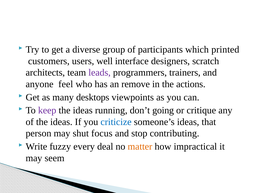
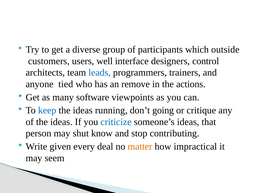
printed: printed -> outside
scratch: scratch -> control
leads colour: purple -> blue
feel: feel -> tied
desktops: desktops -> software
keep colour: purple -> blue
focus: focus -> know
fuzzy: fuzzy -> given
